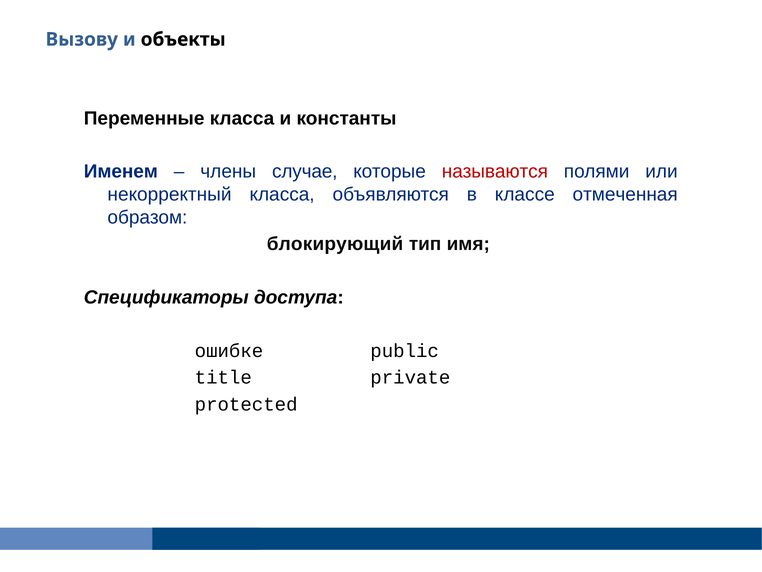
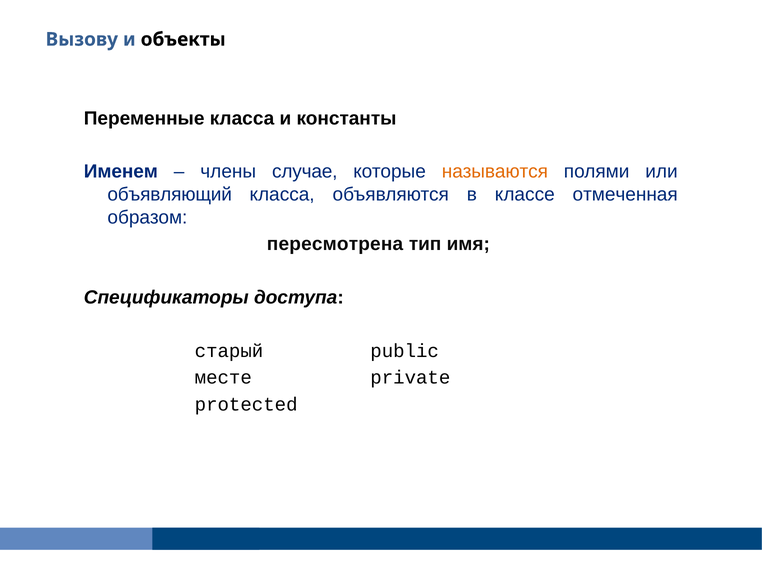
называются colour: red -> orange
некорректный: некорректный -> объявляющий
блокирующий: блокирующий -> пересмотрена
ошибке: ошибке -> старый
title: title -> месте
